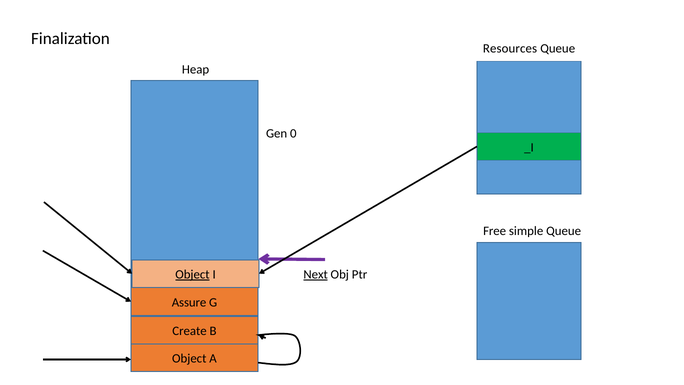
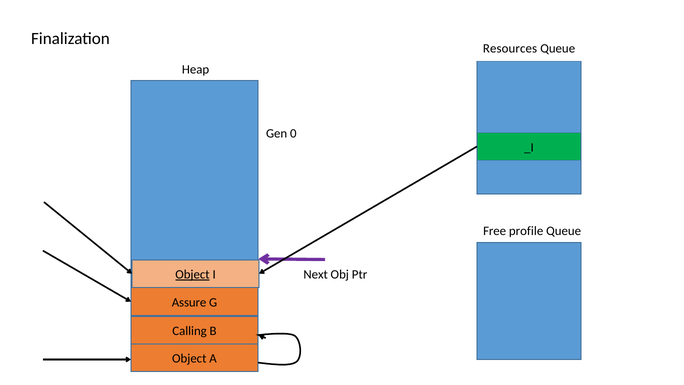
simple: simple -> profile
Next underline: present -> none
Create: Create -> Calling
